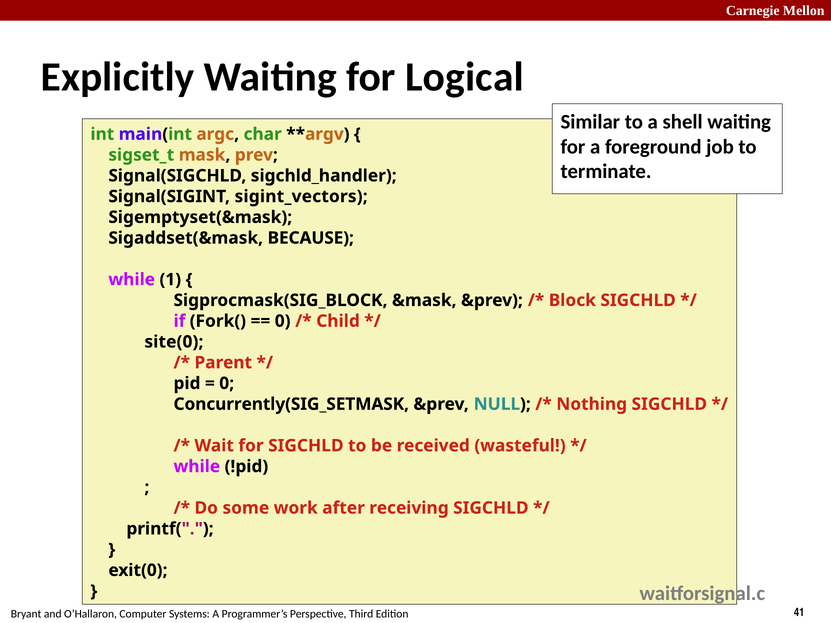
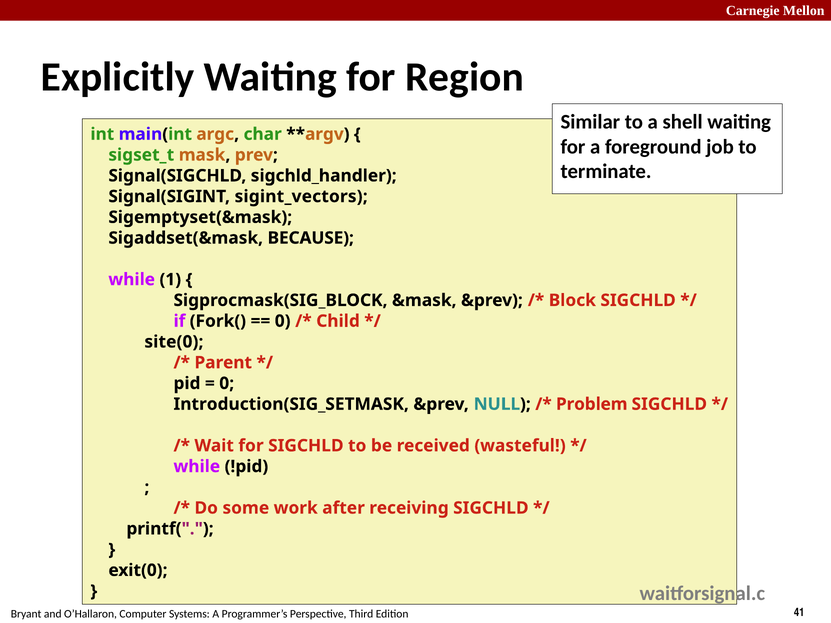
Logical: Logical -> Region
Concurrently(SIG_SETMASK: Concurrently(SIG_SETMASK -> Introduction(SIG_SETMASK
Nothing: Nothing -> Problem
